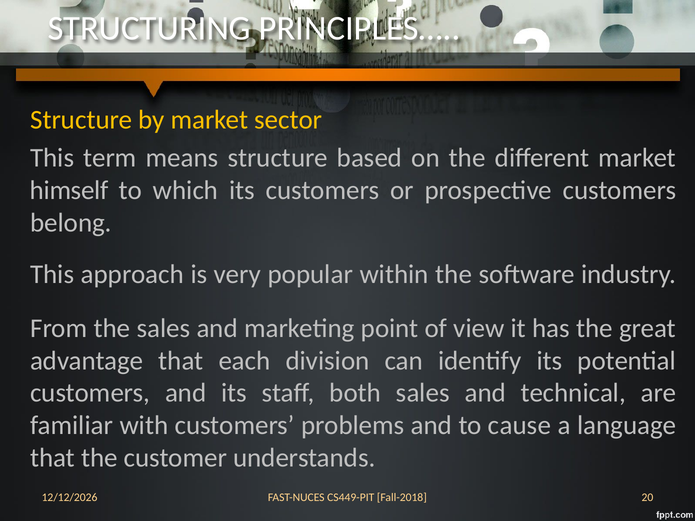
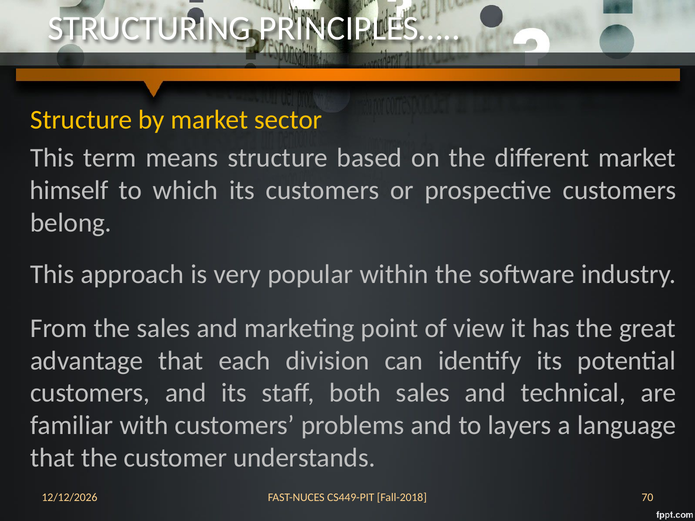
cause: cause -> layers
20: 20 -> 70
